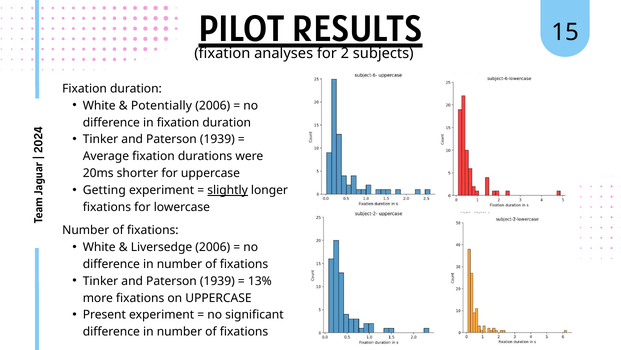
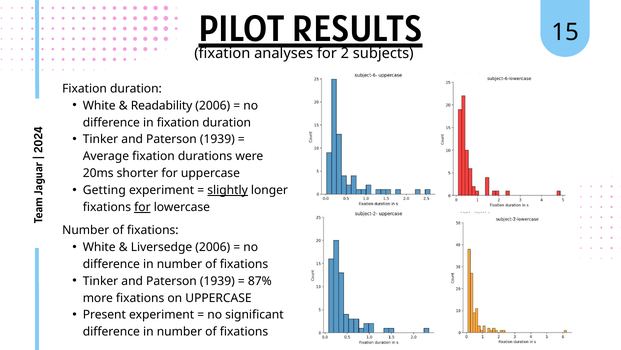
Potentially: Potentially -> Readability
for at (142, 207) underline: none -> present
13%: 13% -> 87%
